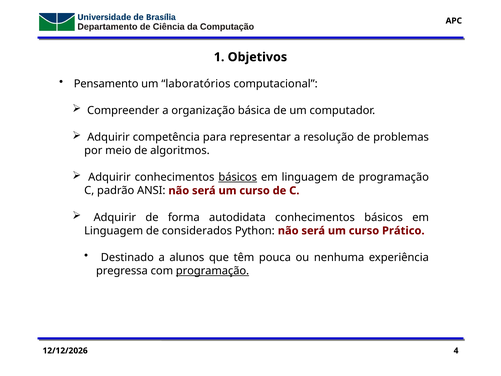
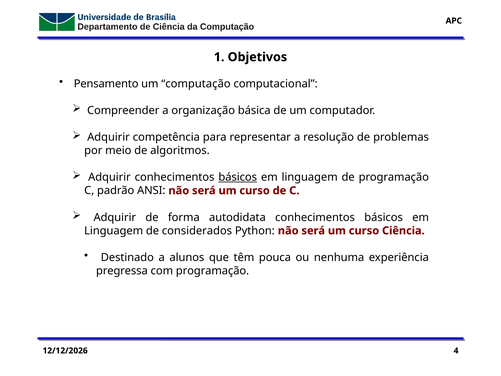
laboratórios: laboratórios -> computação
Prático: Prático -> Ciência
programação at (213, 271) underline: present -> none
